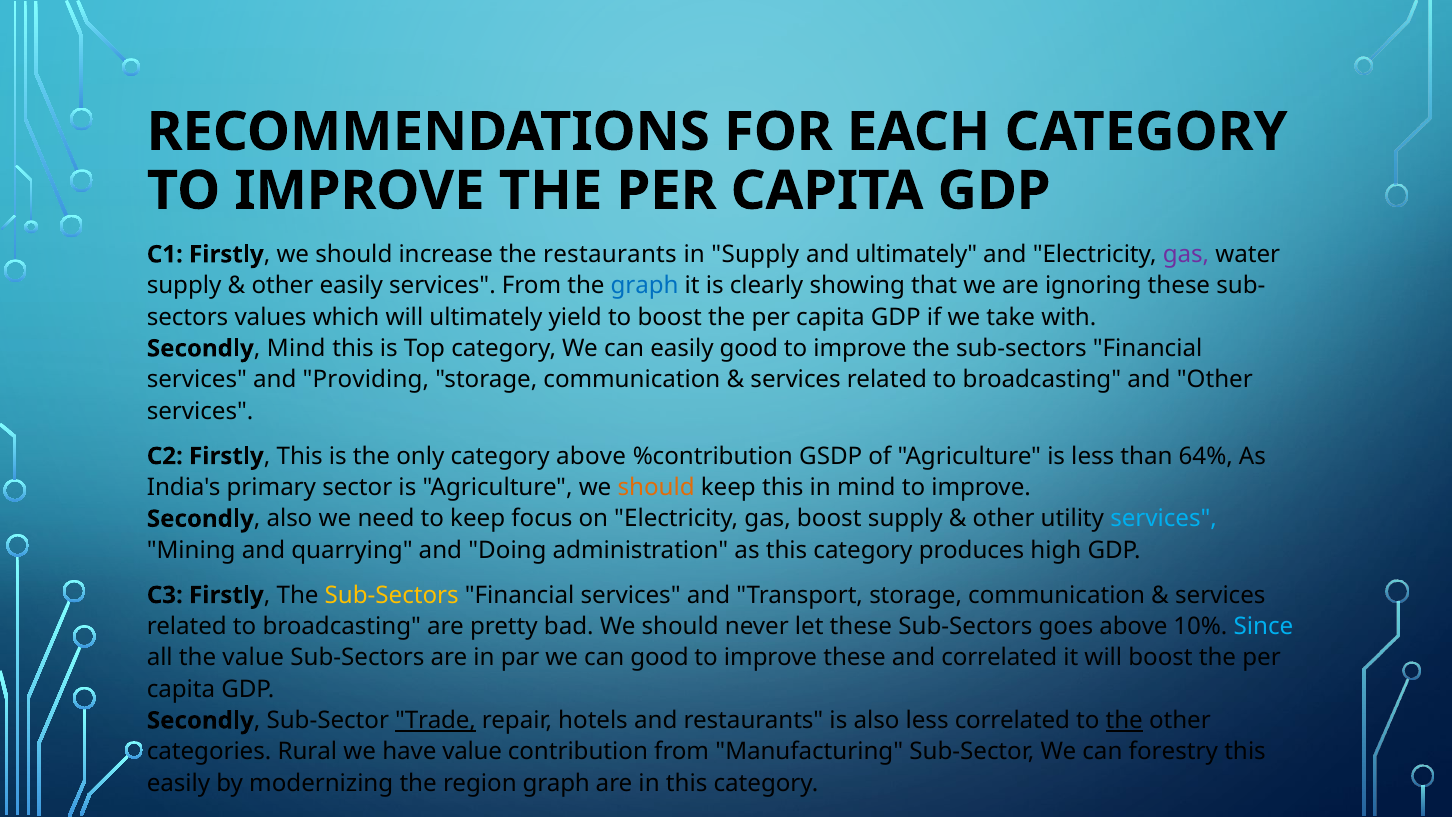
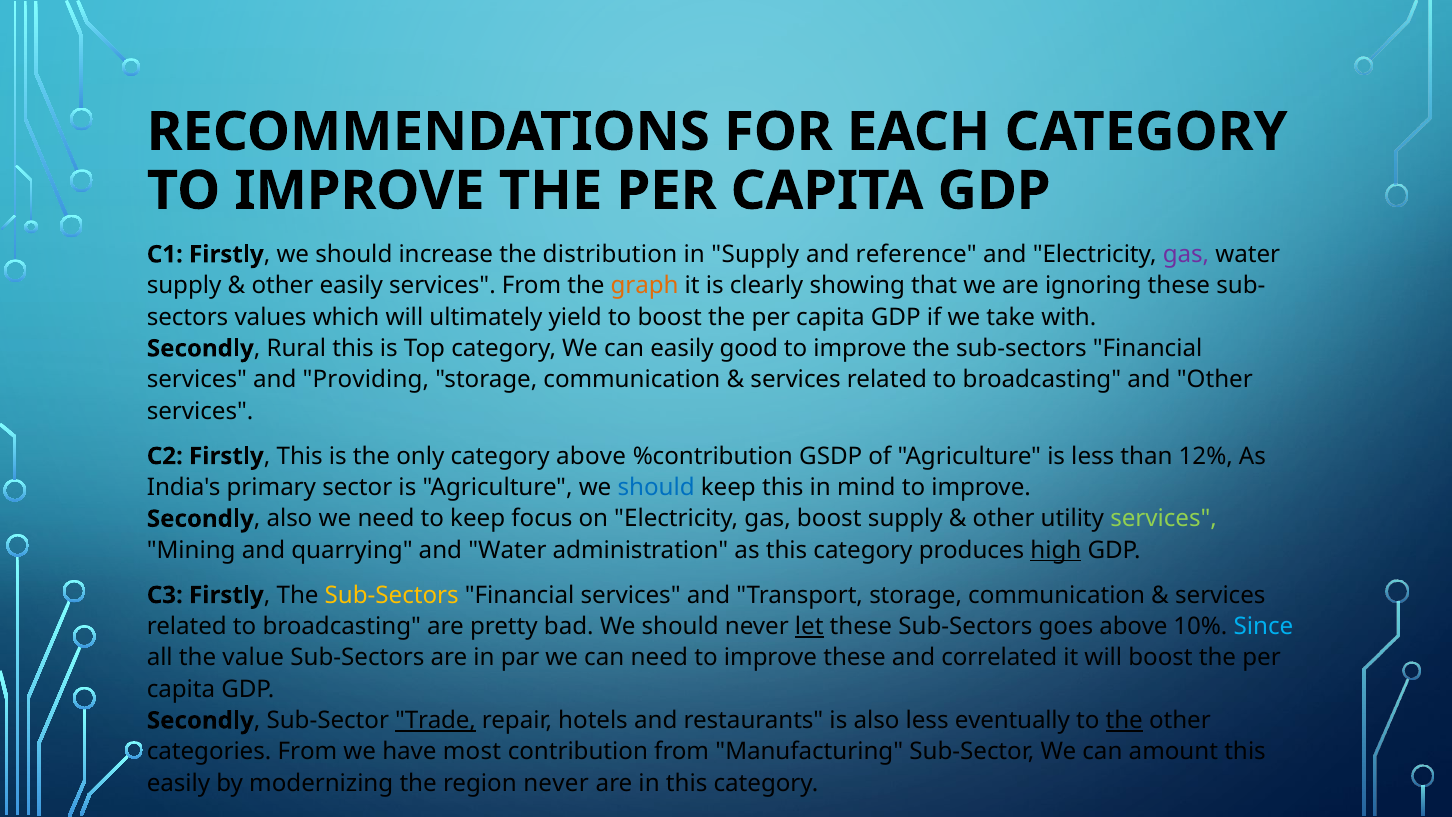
the restaurants: restaurants -> distribution
and ultimately: ultimately -> reference
graph at (645, 286) colour: blue -> orange
Secondly Mind: Mind -> Rural
64%: 64% -> 12%
should at (656, 487) colour: orange -> blue
services at (1164, 519) colour: light blue -> light green
and Doing: Doing -> Water
high underline: none -> present
let underline: none -> present
can good: good -> need
less correlated: correlated -> eventually
categories Rural: Rural -> From
have value: value -> most
forestry: forestry -> amount
region graph: graph -> never
